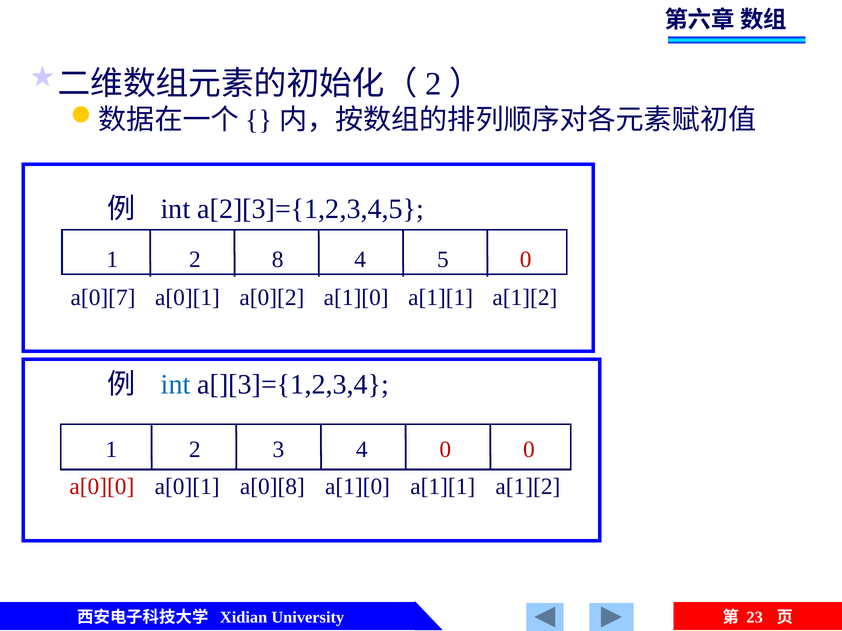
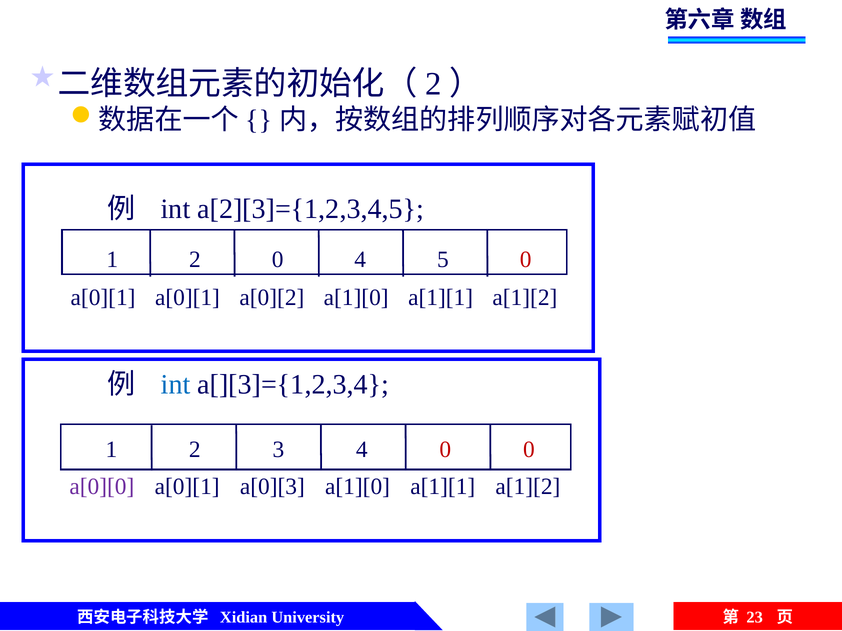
2 8: 8 -> 0
a[0][7 at (103, 298): a[0][7 -> a[0][1
a[0][0 colour: red -> purple
a[0][8: a[0][8 -> a[0][3
